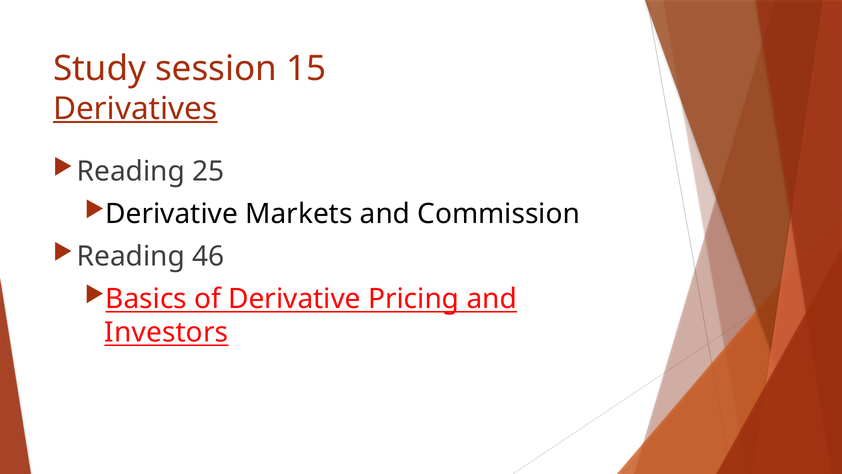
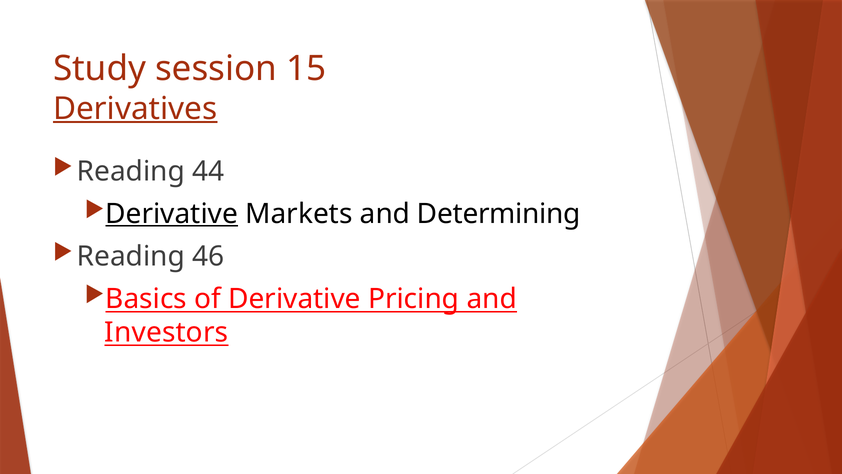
25: 25 -> 44
Derivative at (172, 214) underline: none -> present
Commission: Commission -> Determining
